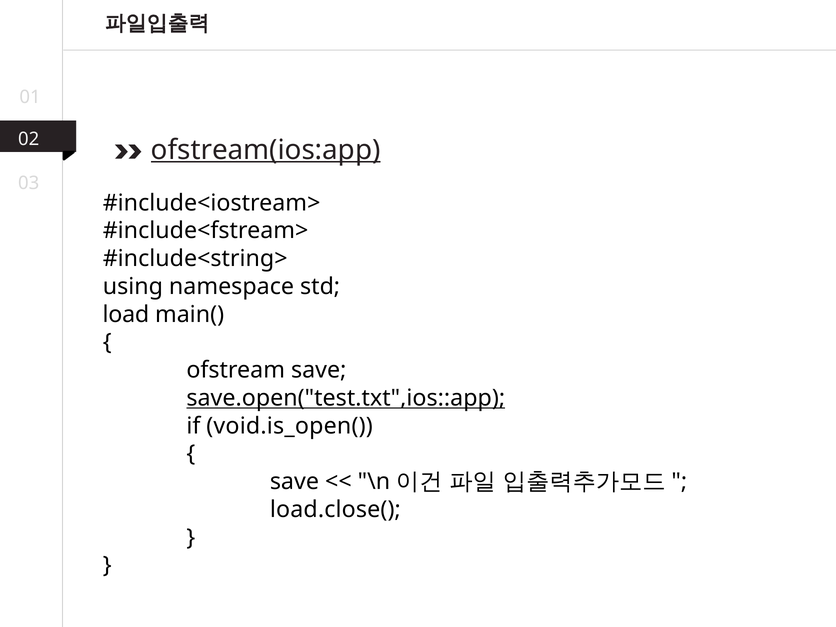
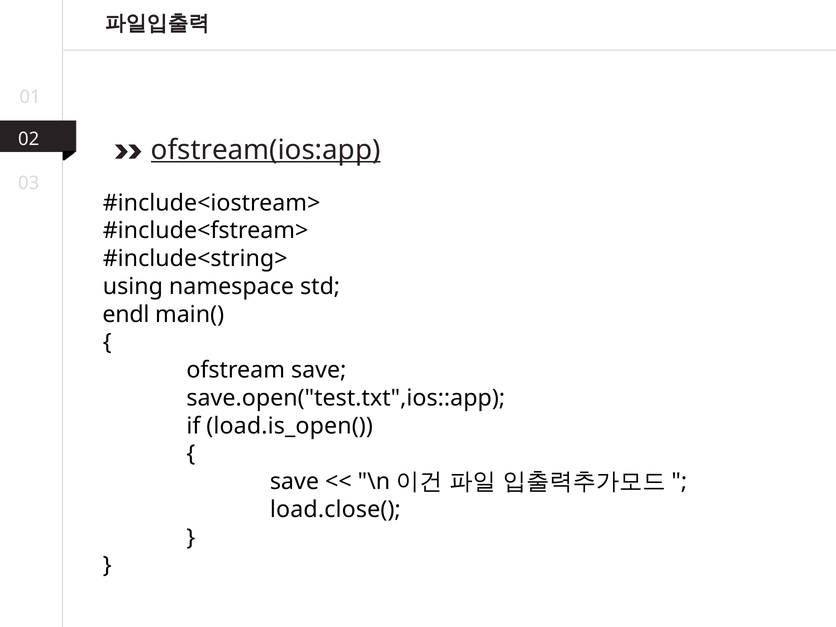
load: load -> endl
save.open("test.txt",ios::app underline: present -> none
void.is_open(: void.is_open( -> load.is_open(
